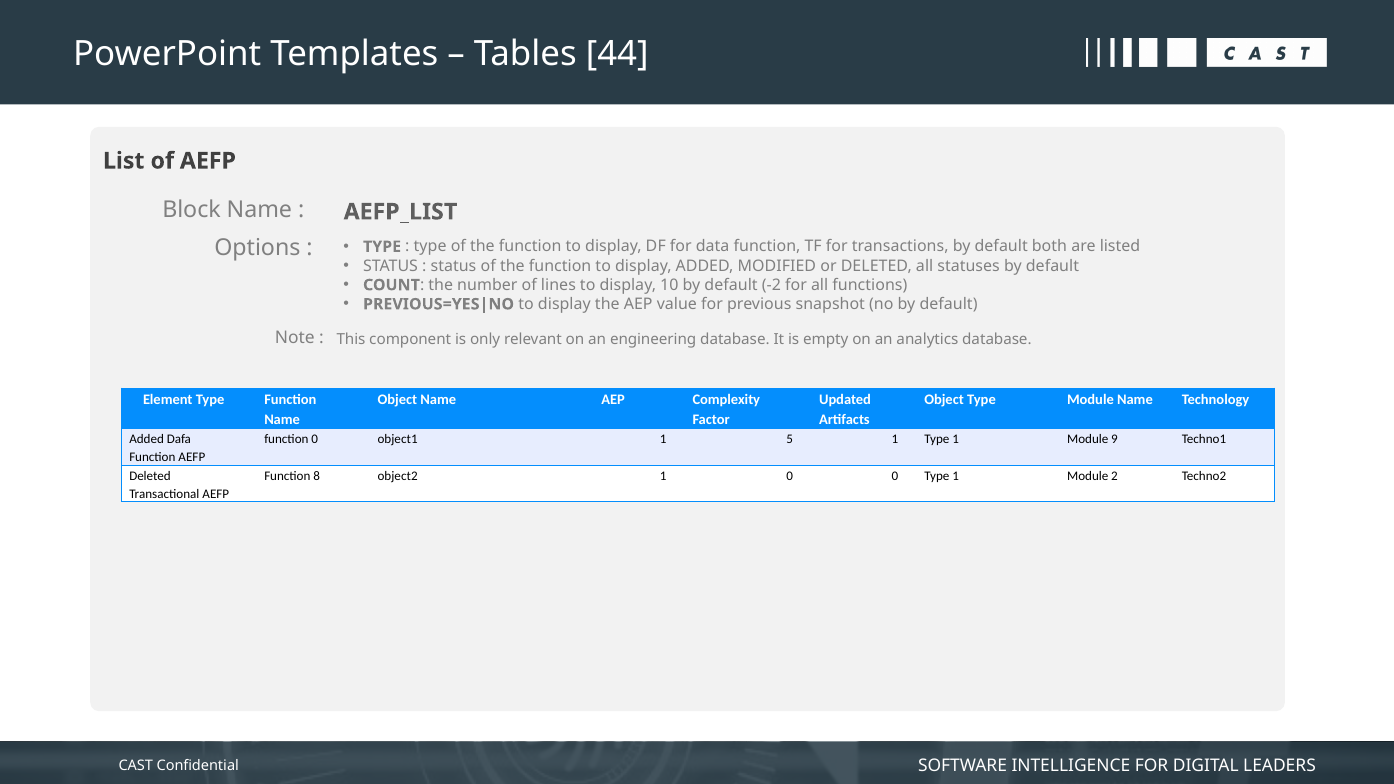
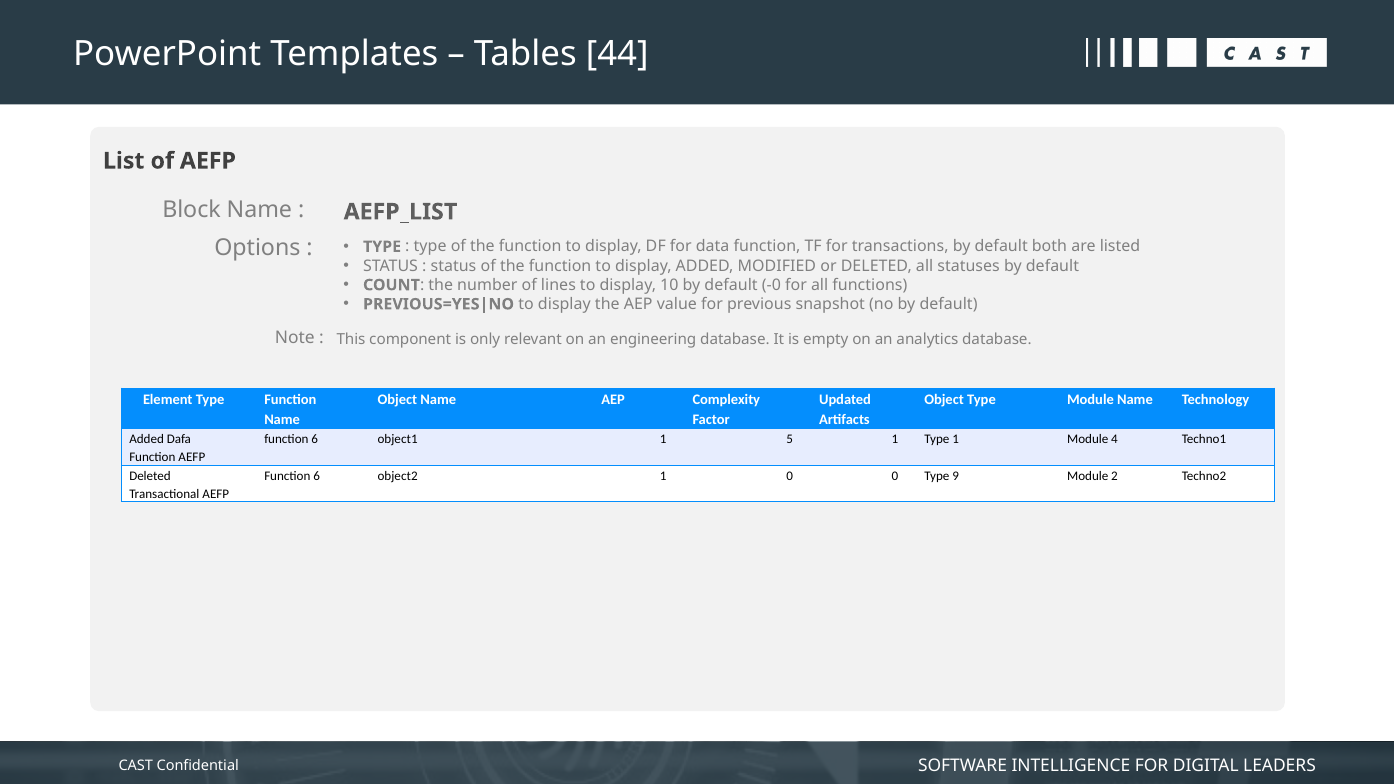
-2: -2 -> -0
0 at (315, 439): 0 -> 6
9: 9 -> 4
8 at (317, 476): 8 -> 6
0 Type 1: 1 -> 9
